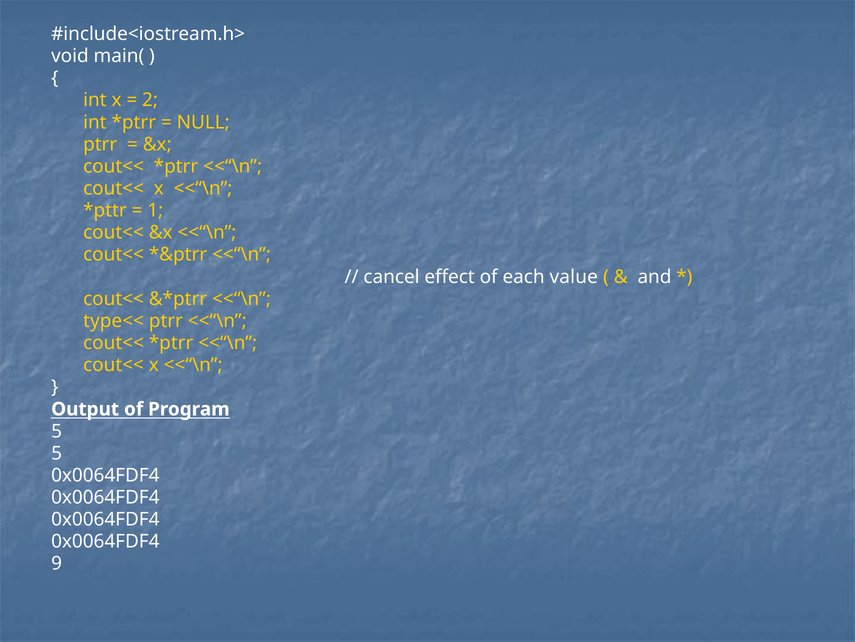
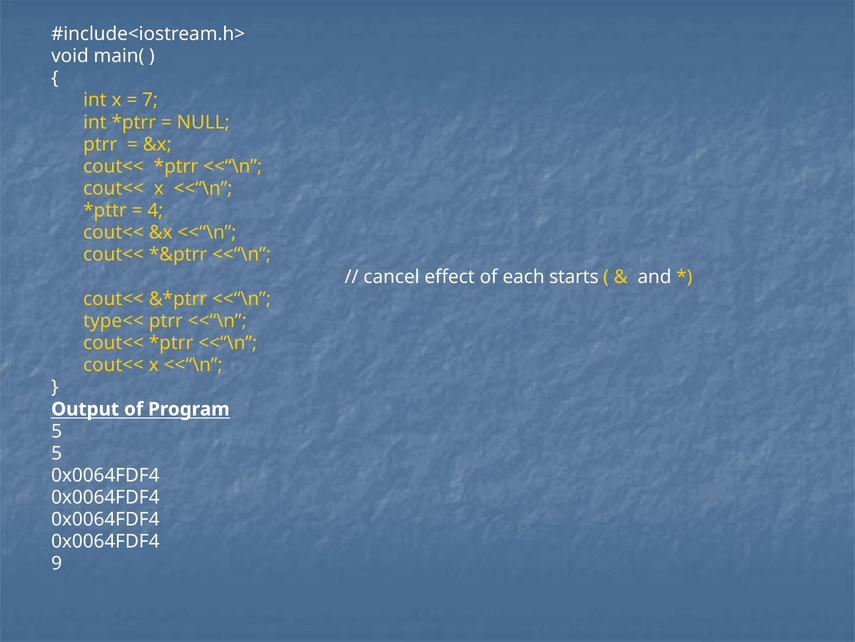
2: 2 -> 7
1: 1 -> 4
value: value -> starts
